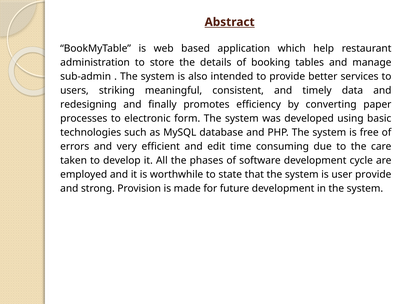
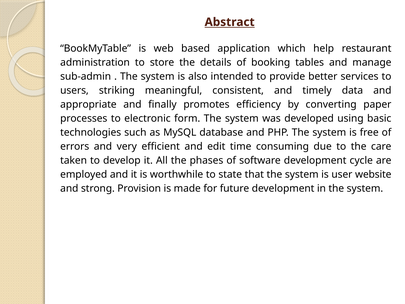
redesigning: redesigning -> appropriate
user provide: provide -> website
